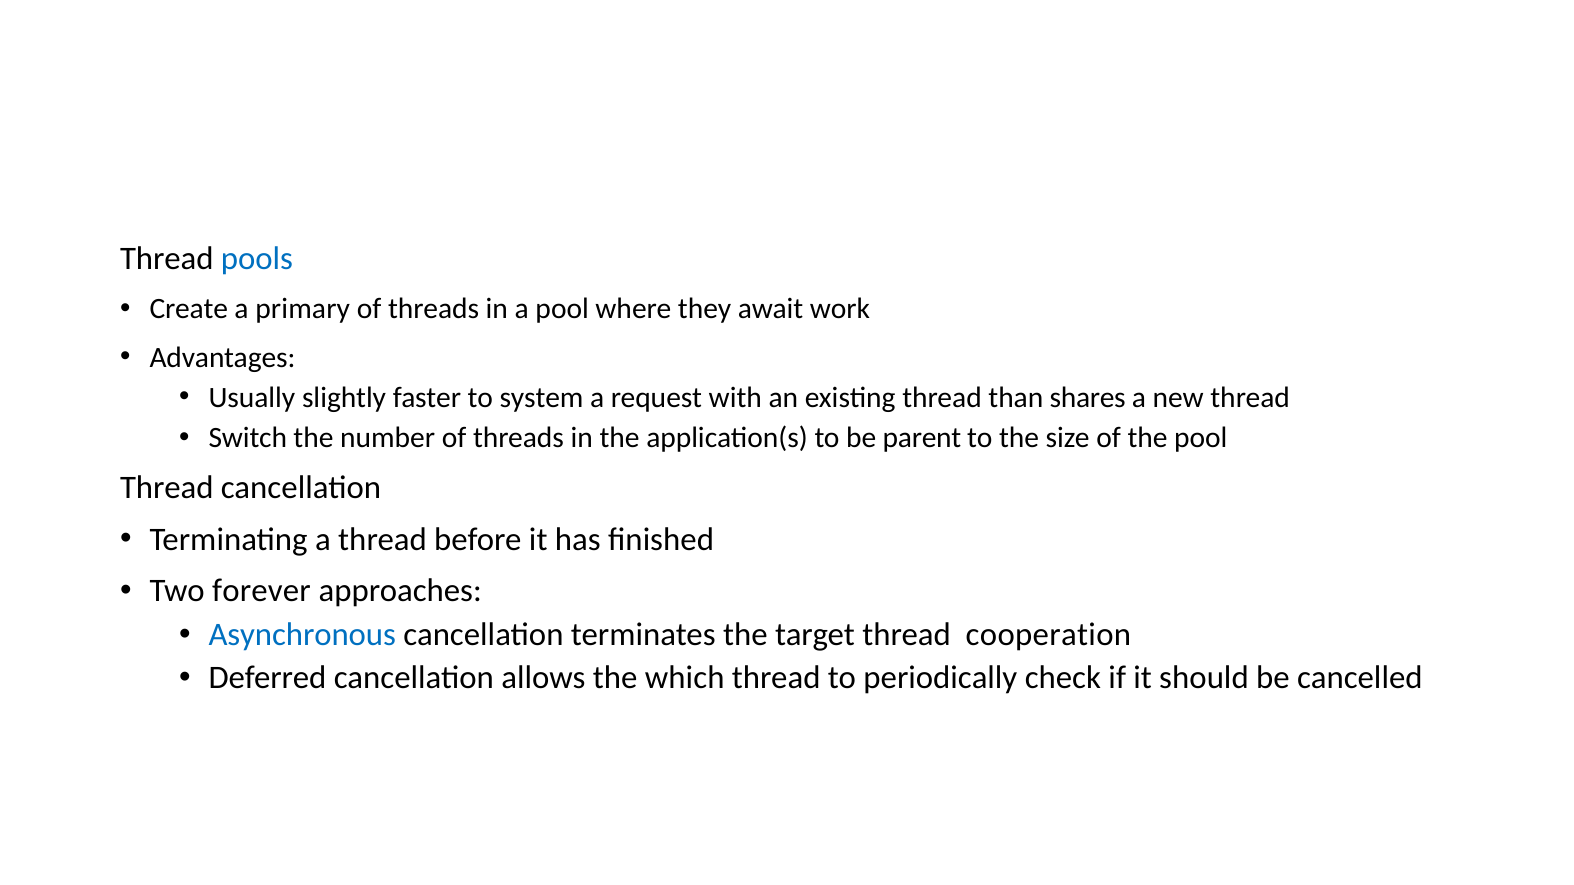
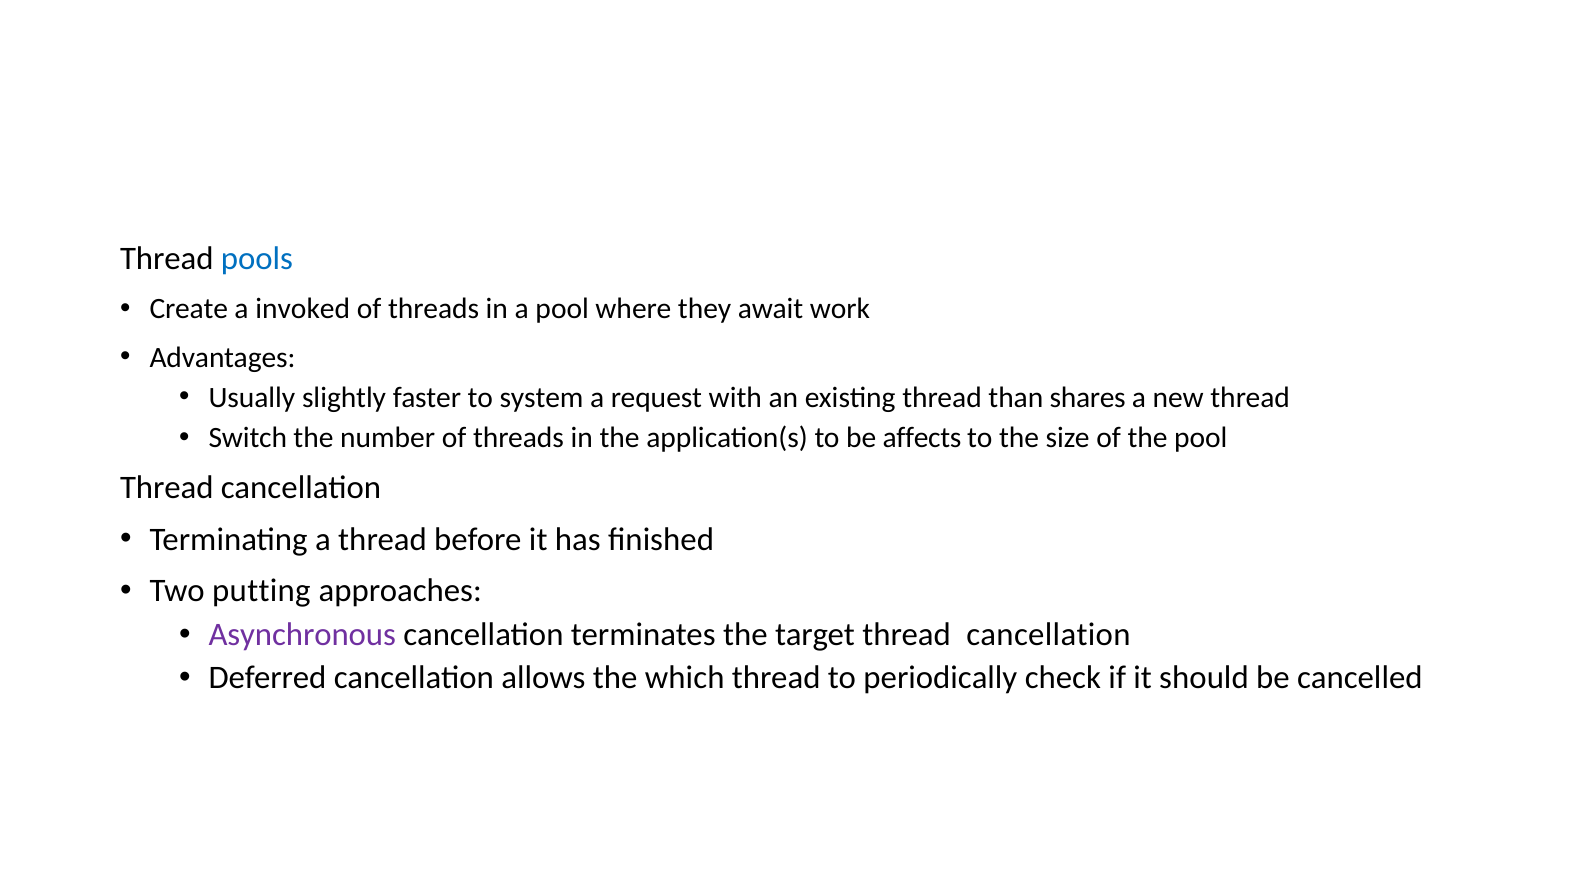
primary: primary -> invoked
parent: parent -> affects
forever: forever -> putting
Asynchronous colour: blue -> purple
target thread cooperation: cooperation -> cancellation
